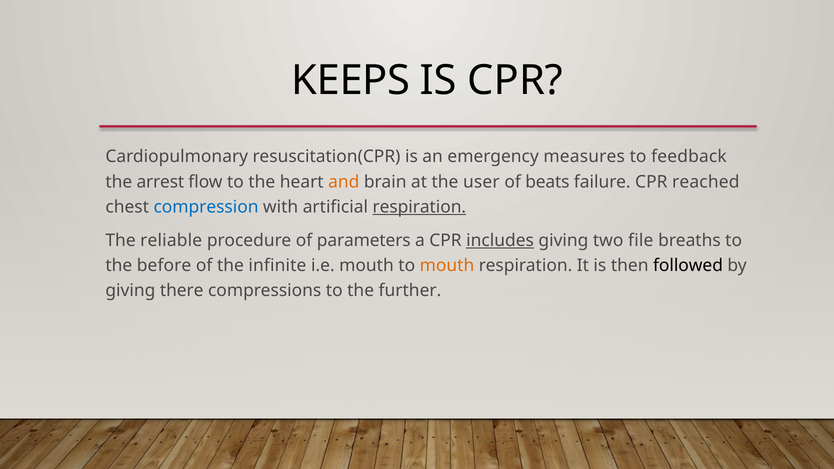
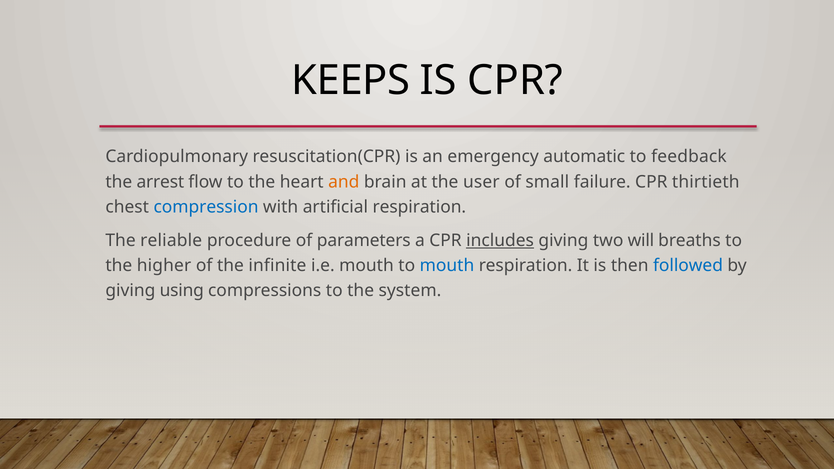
measures: measures -> automatic
beats: beats -> small
reached: reached -> thirtieth
respiration at (419, 207) underline: present -> none
file: file -> will
before: before -> higher
mouth at (447, 266) colour: orange -> blue
followed colour: black -> blue
there: there -> using
further: further -> system
